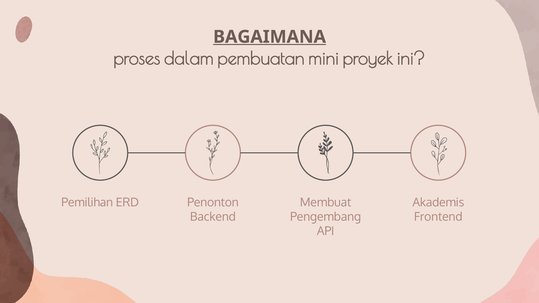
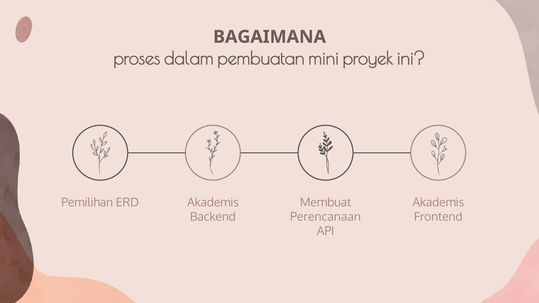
BAGAIMANA underline: present -> none
ERD Penonton: Penonton -> Akademis
Pengembang: Pengembang -> Perencanaan
